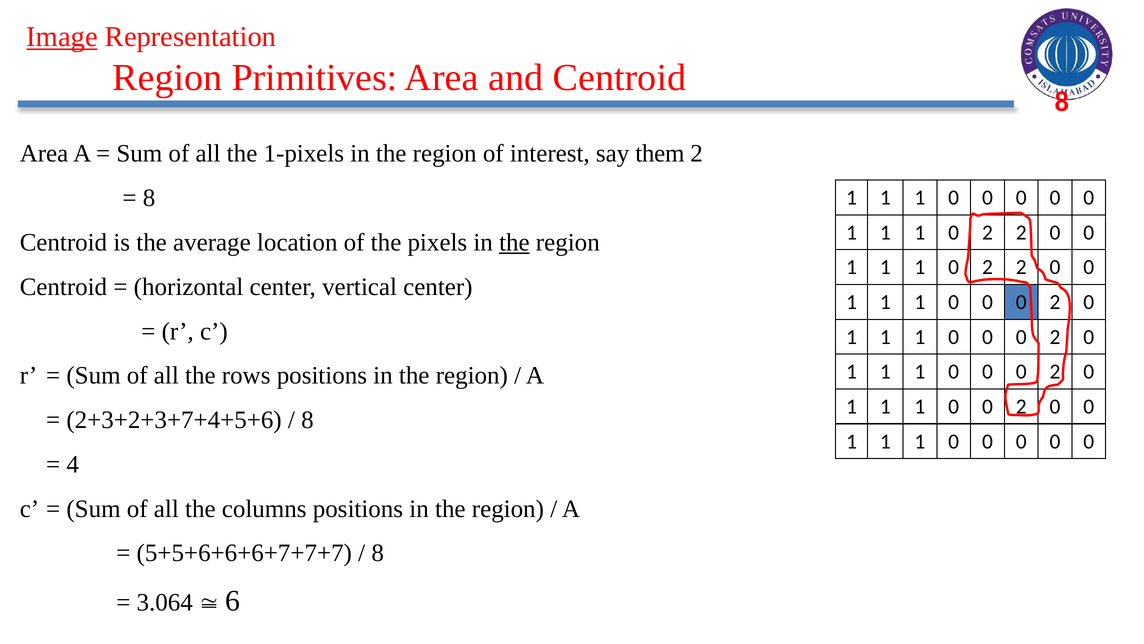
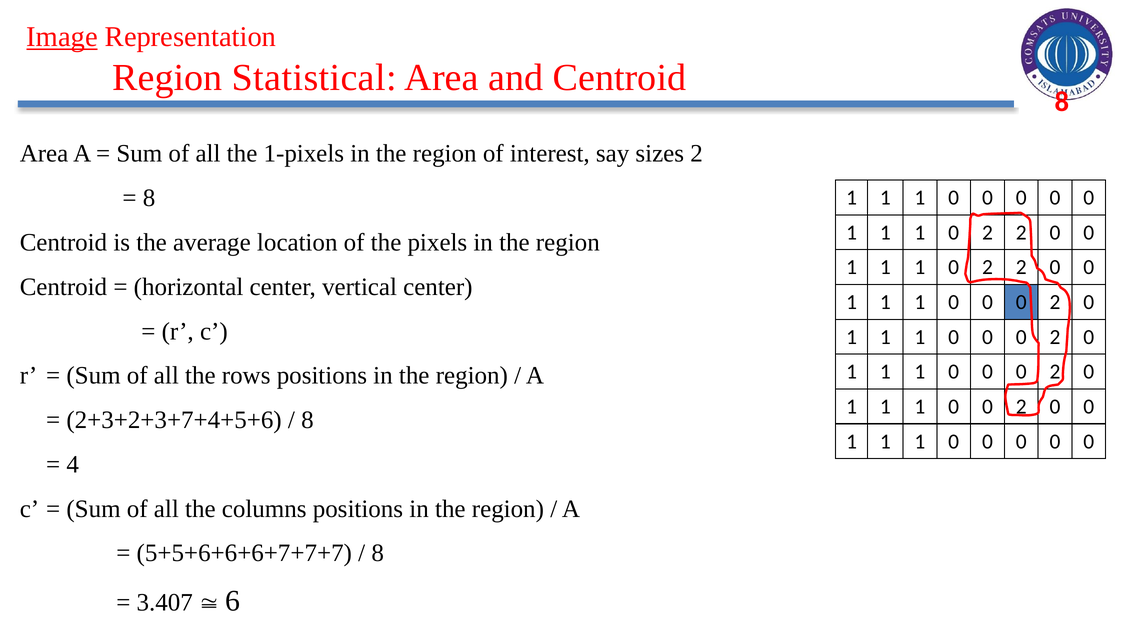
Primitives: Primitives -> Statistical
them: them -> sizes
the at (514, 242) underline: present -> none
3.064: 3.064 -> 3.407
